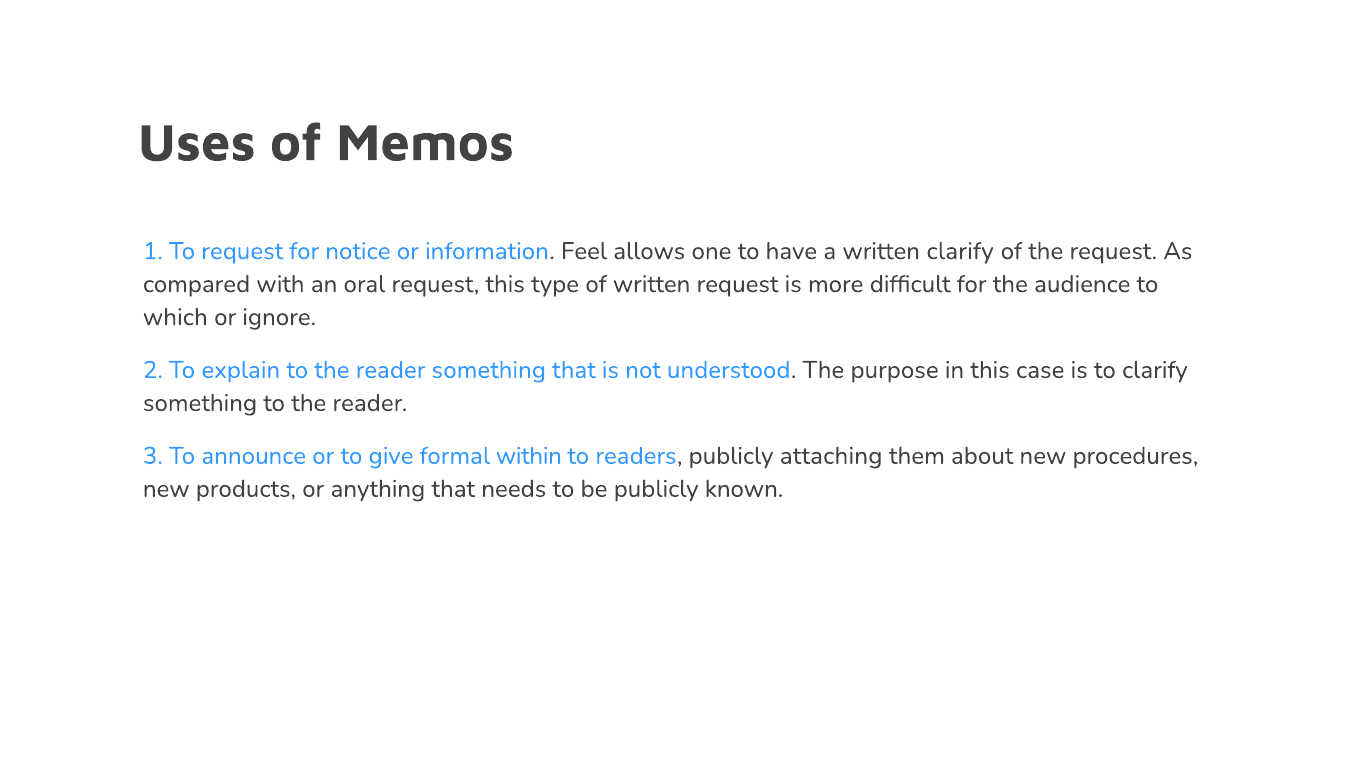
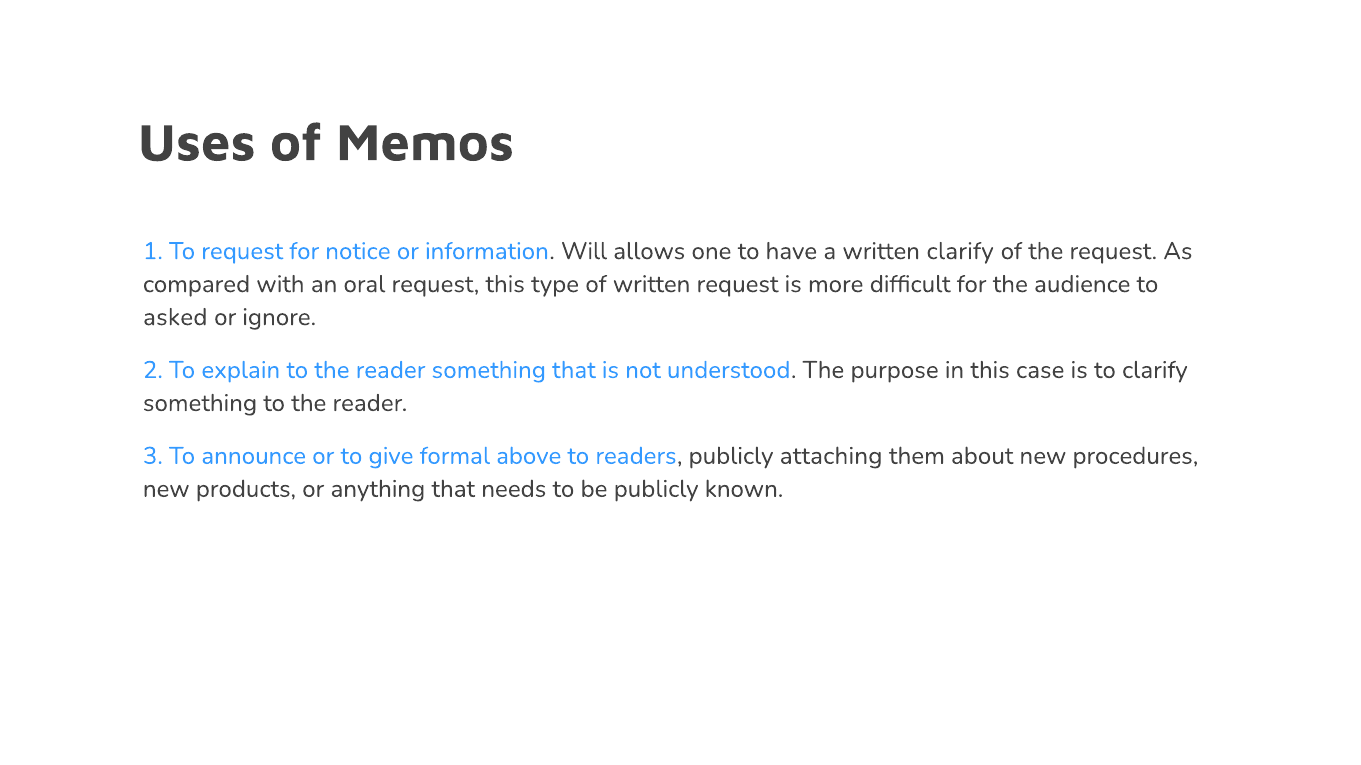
Feel: Feel -> Will
which: which -> asked
within: within -> above
